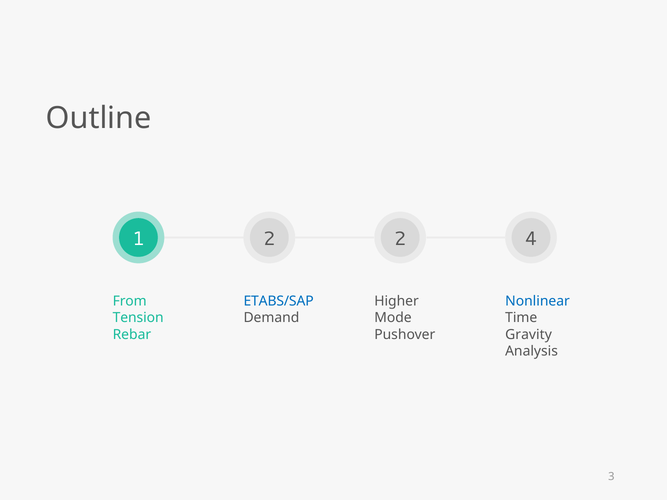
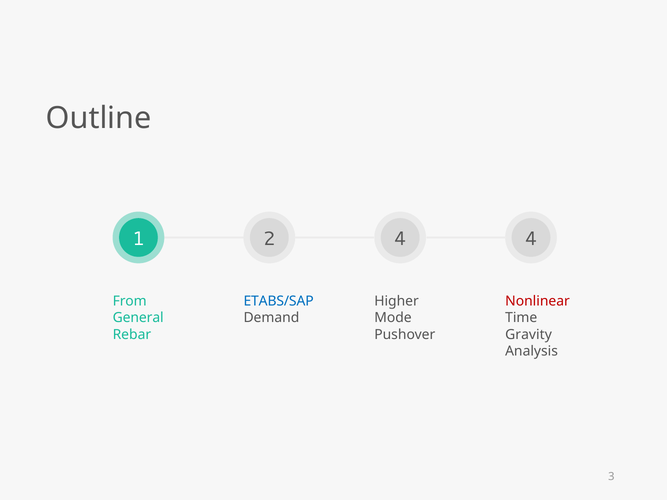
1 2: 2 -> 4
Nonlinear colour: blue -> red
Tension: Tension -> General
